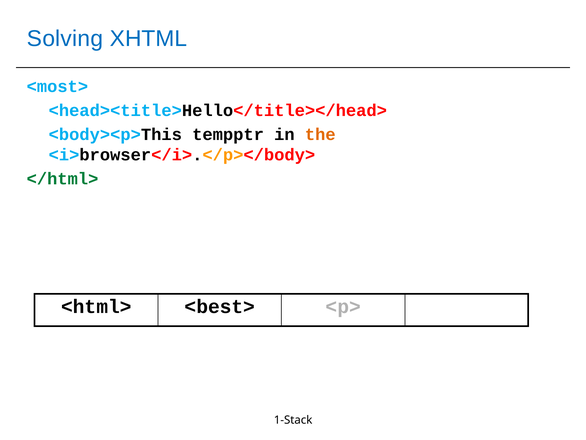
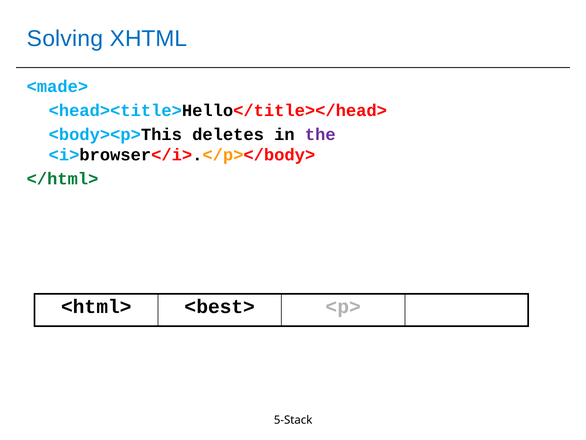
<most>: <most> -> <made>
tempptr: tempptr -> deletes
the colour: orange -> purple
1-Stack: 1-Stack -> 5-Stack
